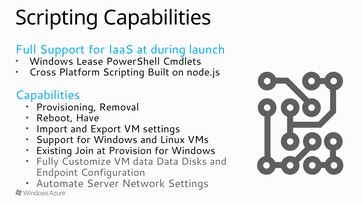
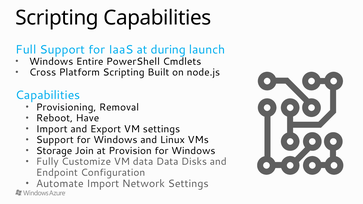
Lease: Lease -> Entire
Existing: Existing -> Storage
Automate Server: Server -> Import
